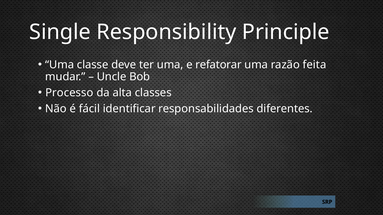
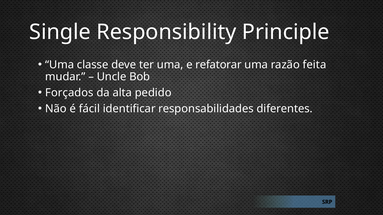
Processo: Processo -> Forçados
classes: classes -> pedido
